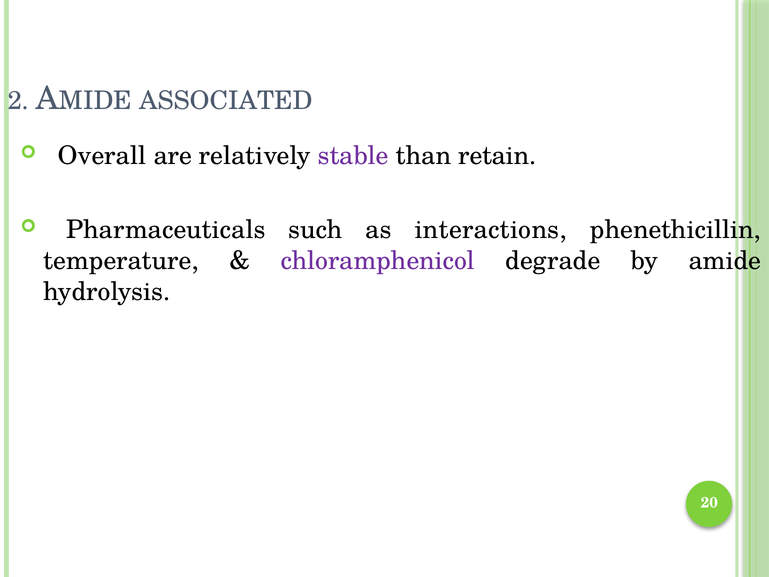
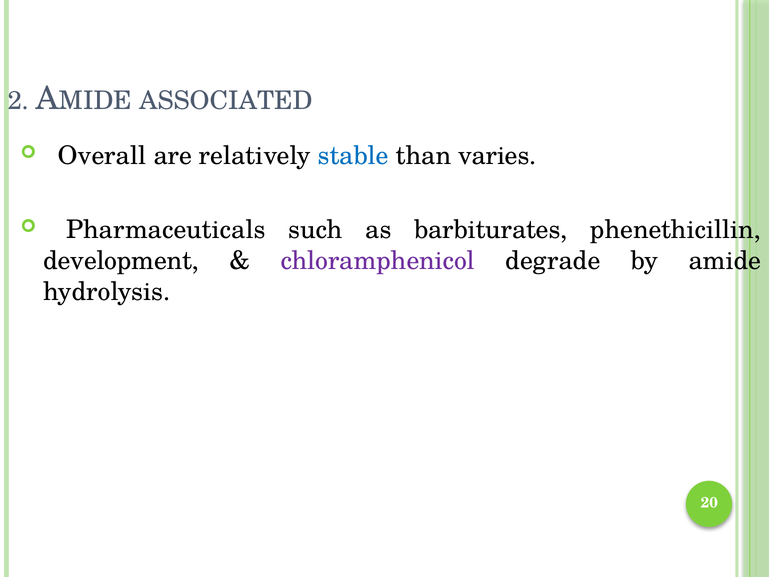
stable colour: purple -> blue
retain: retain -> varies
interactions: interactions -> barbiturates
temperature: temperature -> development
